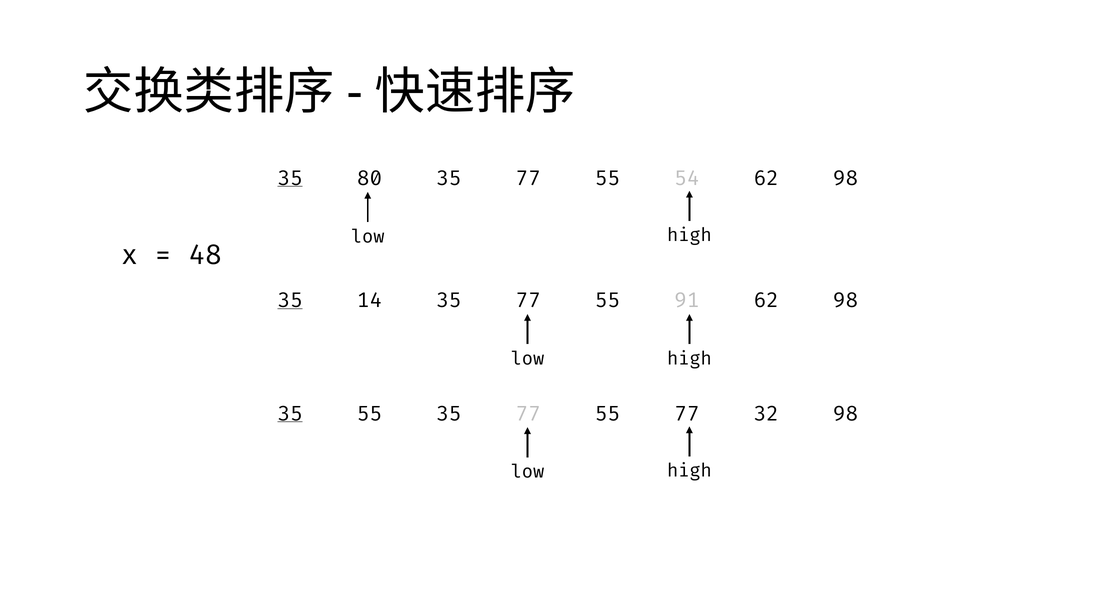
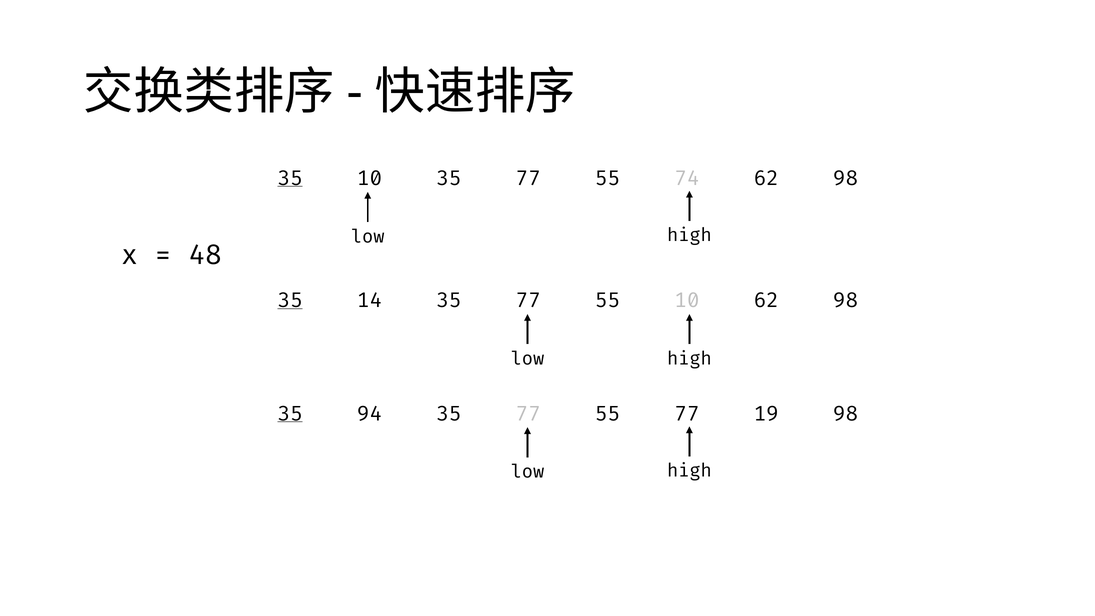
35 80: 80 -> 10
54: 54 -> 74
55 91: 91 -> 10
35 55: 55 -> 94
32: 32 -> 19
